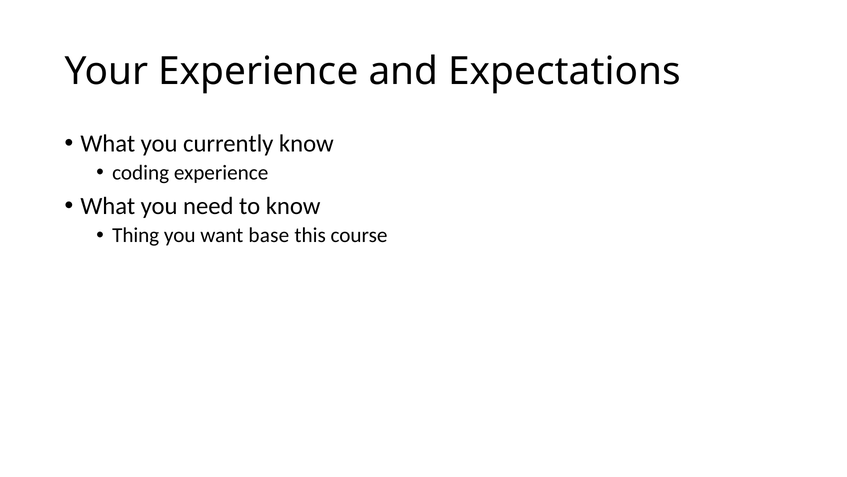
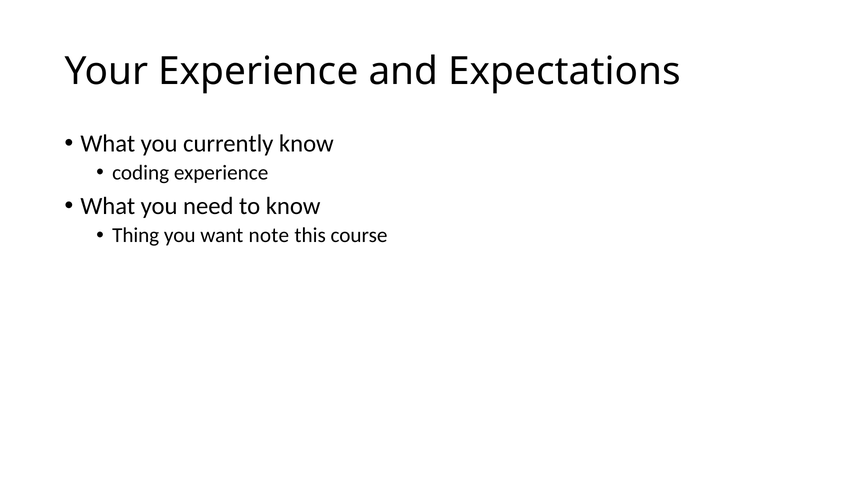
base: base -> note
